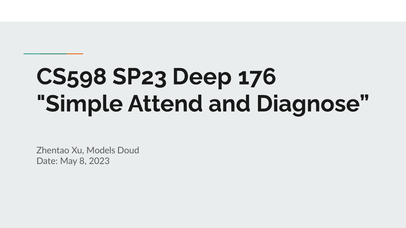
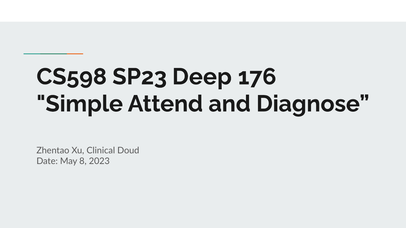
Models: Models -> Clinical
